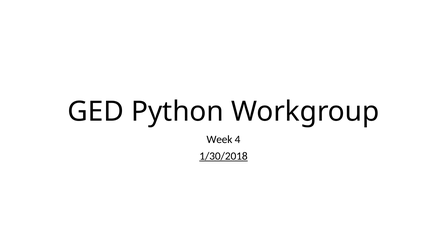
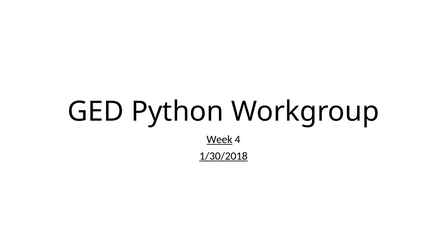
Week underline: none -> present
